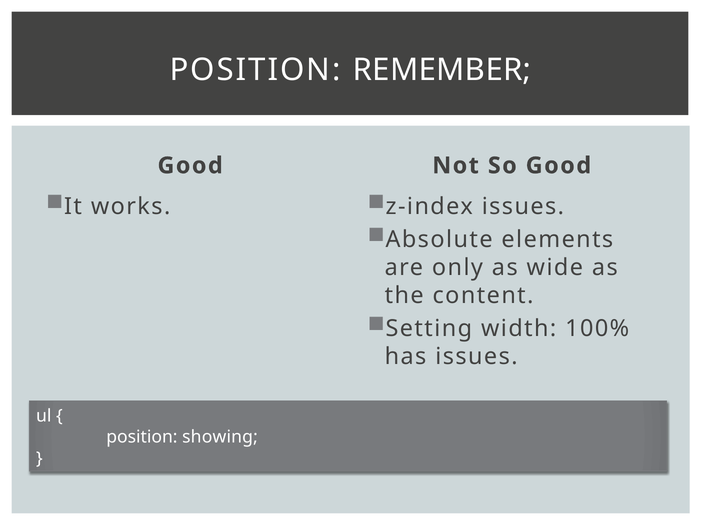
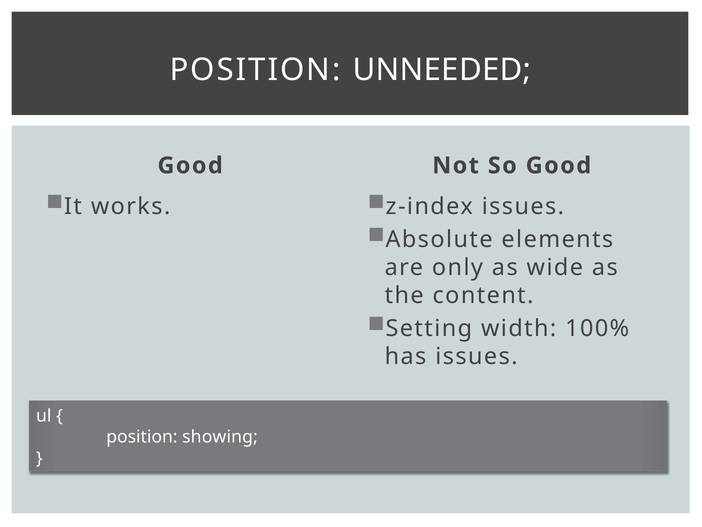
REMEMBER: REMEMBER -> UNNEEDED
